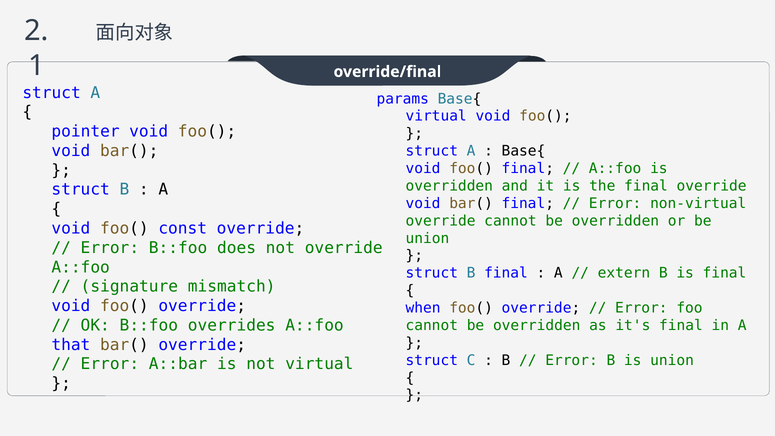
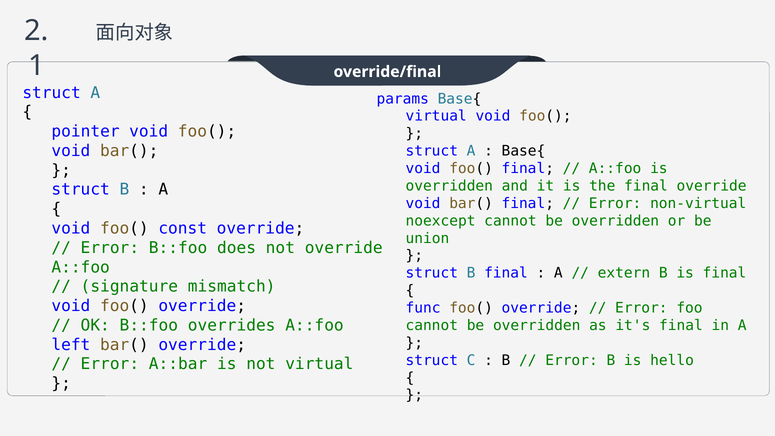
override at (441, 221): override -> noexcept
when: when -> func
that: that -> left
is union: union -> hello
